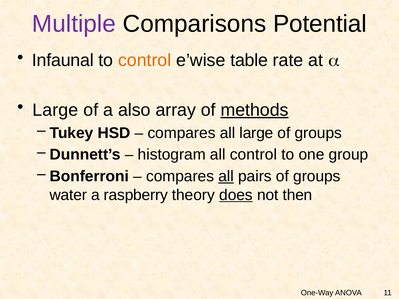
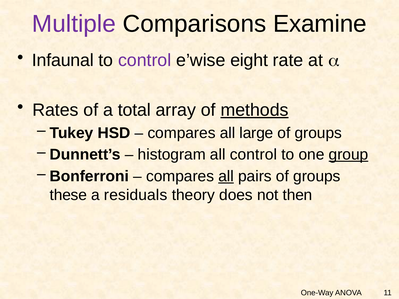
Potential: Potential -> Examine
control at (145, 60) colour: orange -> purple
table: table -> eight
Large at (55, 110): Large -> Rates
also: also -> total
group underline: none -> present
water: water -> these
raspberry: raspberry -> residuals
does underline: present -> none
